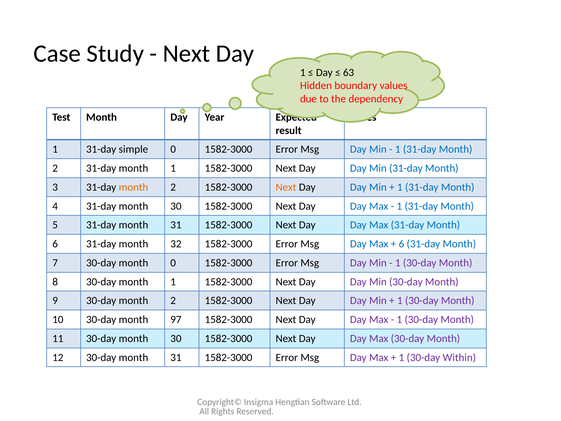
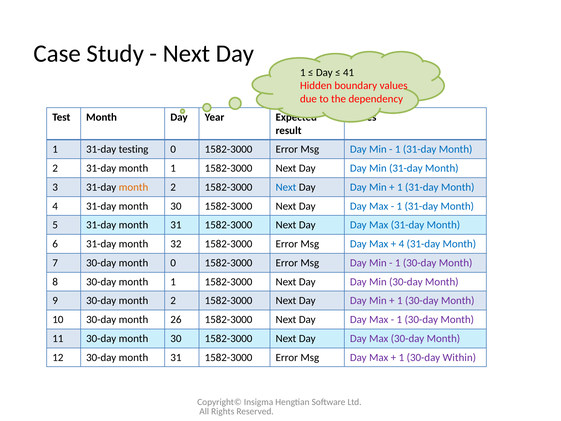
63: 63 -> 41
simple: simple -> testing
Next at (286, 187) colour: orange -> blue
6 at (401, 244): 6 -> 4
97: 97 -> 26
